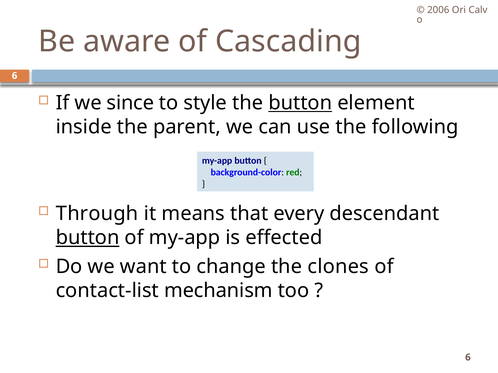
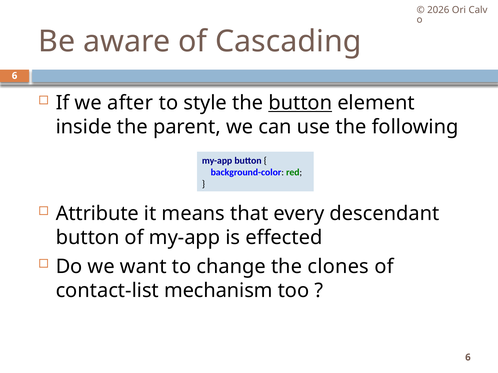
2006: 2006 -> 2026
since: since -> after
Through: Through -> Attribute
button at (88, 238) underline: present -> none
